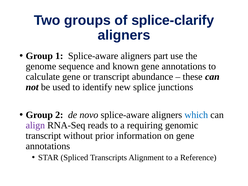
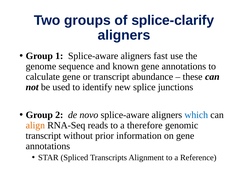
part: part -> fast
align colour: purple -> orange
requiring: requiring -> therefore
